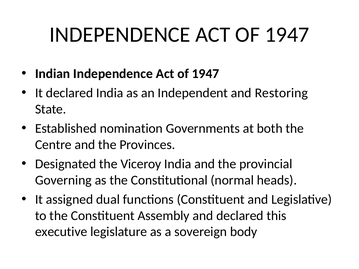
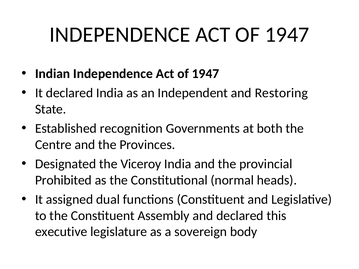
nomination: nomination -> recognition
Governing: Governing -> Prohibited
